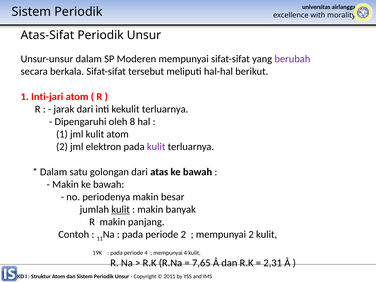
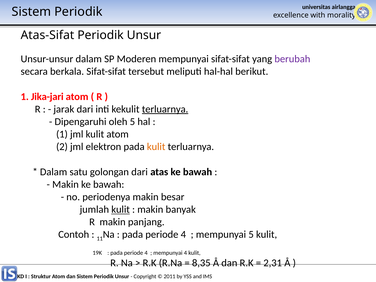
Inti-jari: Inti-jari -> Jika-jari
terluarnya at (165, 109) underline: none -> present
oleh 8: 8 -> 5
kulit at (156, 147) colour: purple -> orange
2 at (183, 235): 2 -> 4
mempunyai 2: 2 -> 5
7,65: 7,65 -> 8,35
